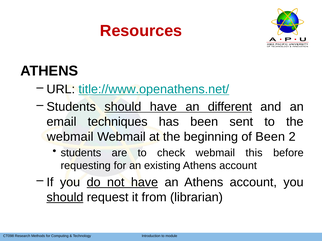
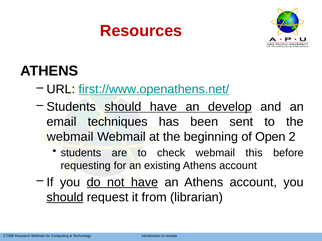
title://www.openathens.net/: title://www.openathens.net/ -> first://www.openathens.net/
different: different -> develop
of Been: Been -> Open
